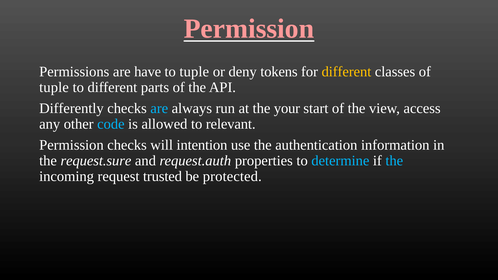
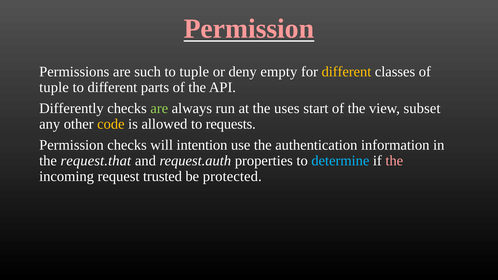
have: have -> such
tokens: tokens -> empty
are at (159, 108) colour: light blue -> light green
your: your -> uses
access: access -> subset
code colour: light blue -> yellow
relevant: relevant -> requests
request.sure: request.sure -> request.that
the at (394, 161) colour: light blue -> pink
